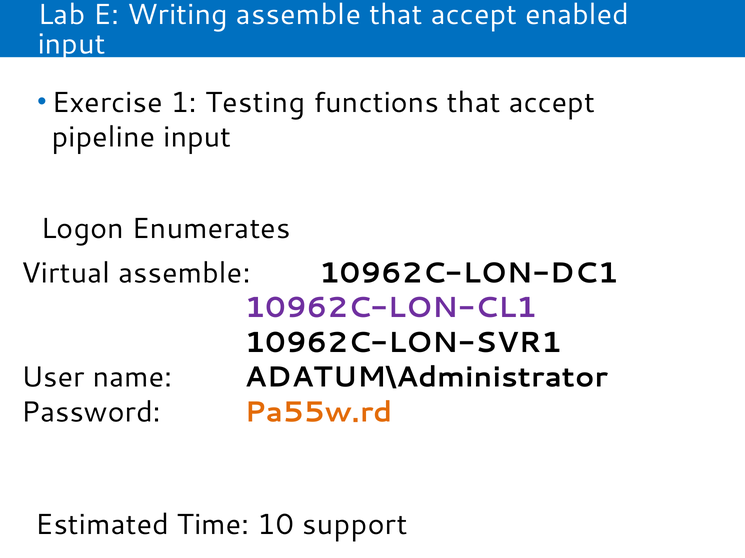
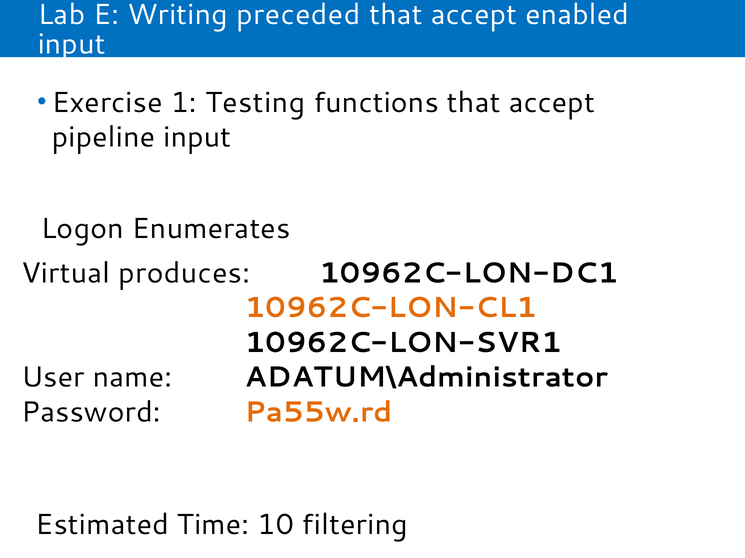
Writing assemble: assemble -> preceded
Virtual assemble: assemble -> produces
10962C-LON-CL1 colour: purple -> orange
support: support -> filtering
